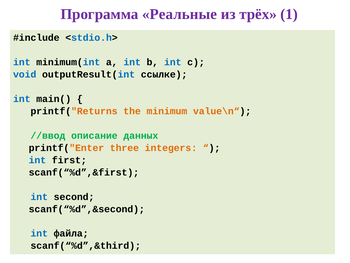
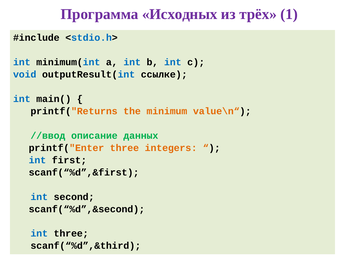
Реальные: Реальные -> Исходных
int файла: файла -> three
